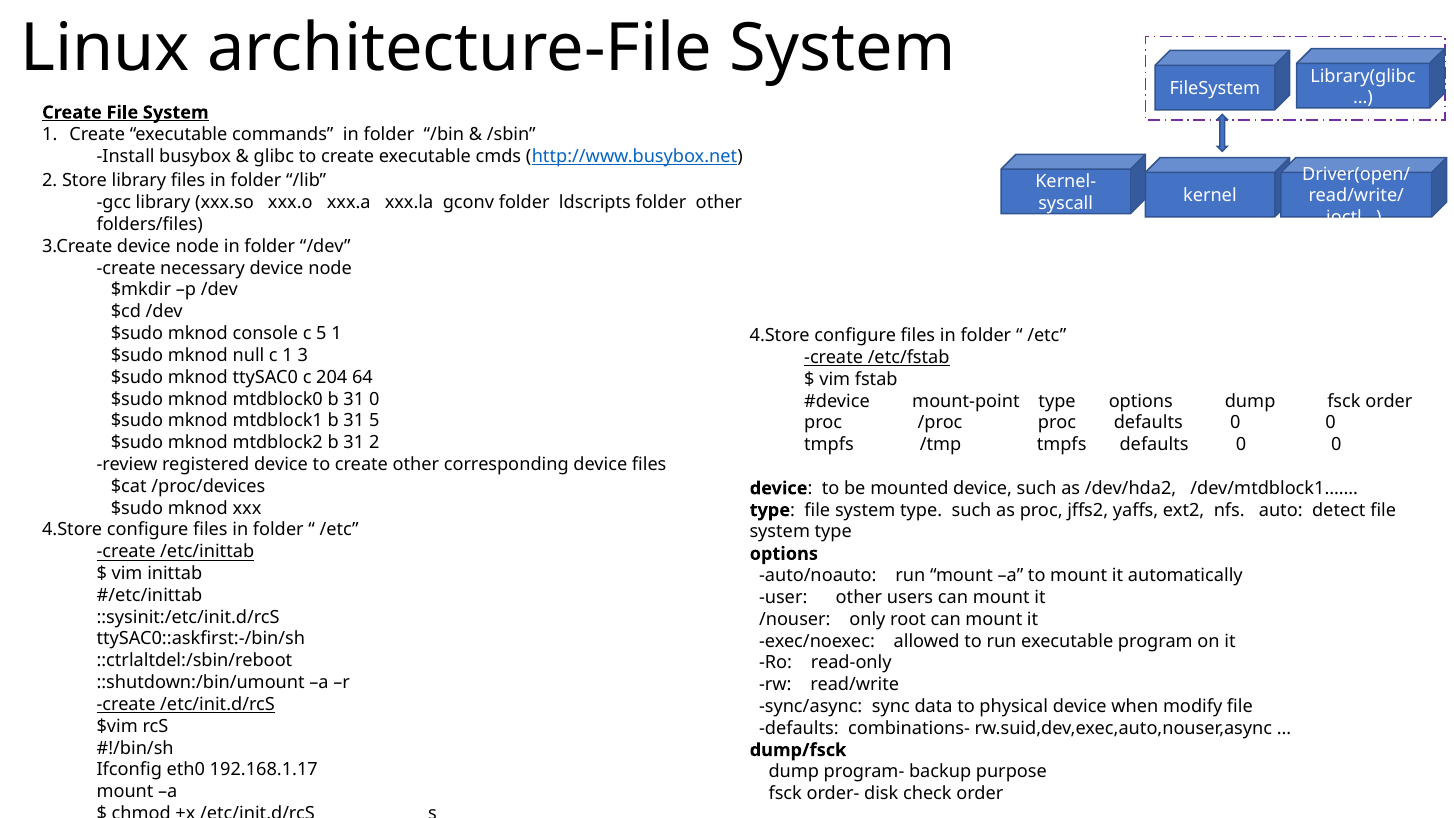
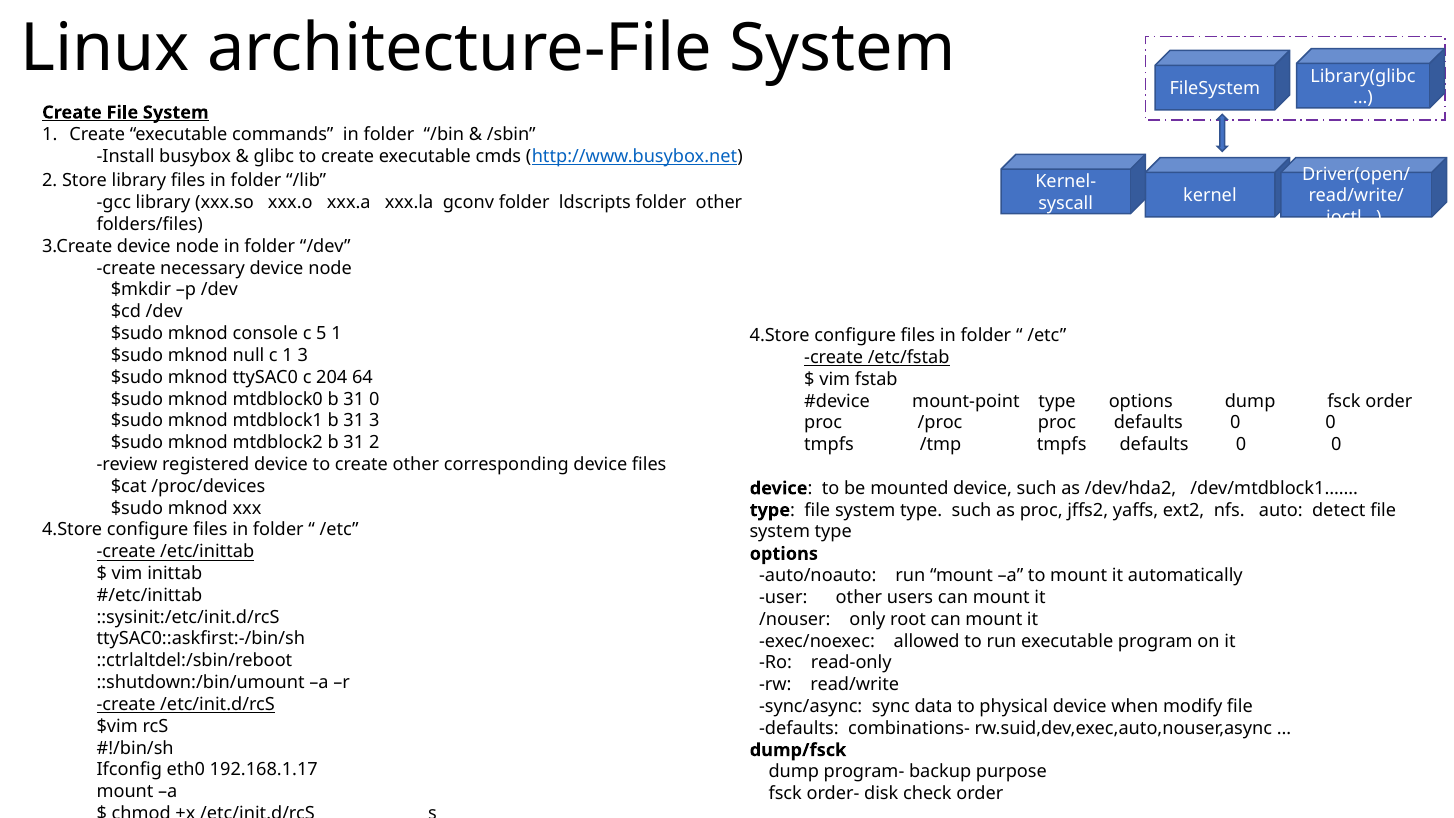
31 5: 5 -> 3
